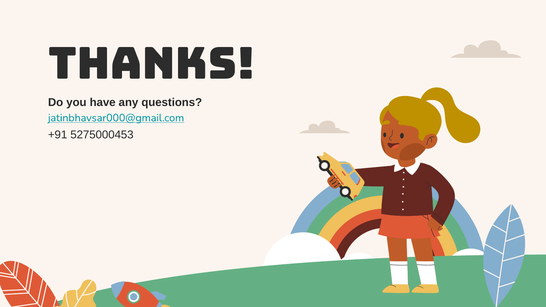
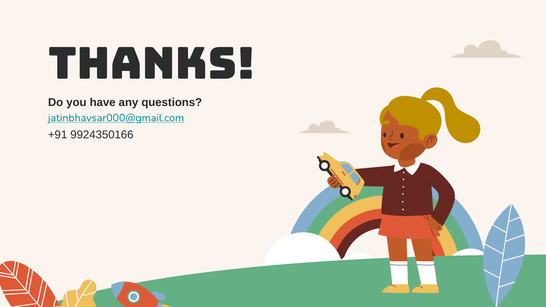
5275000453: 5275000453 -> 9924350166
